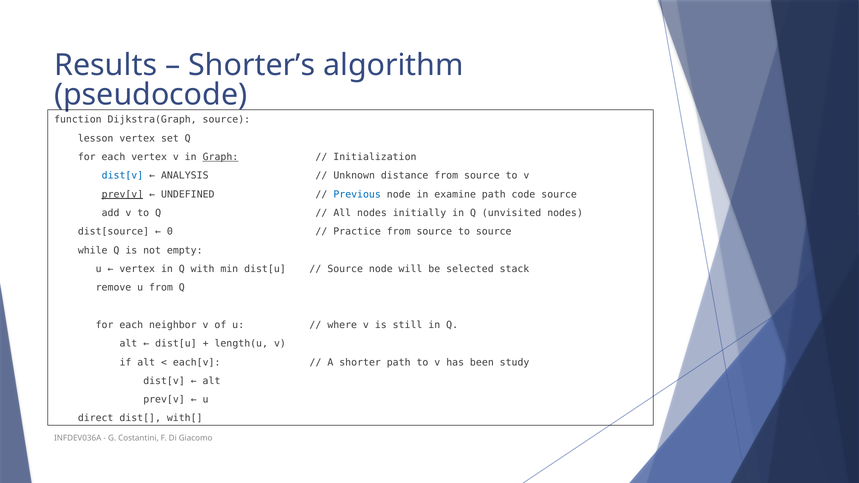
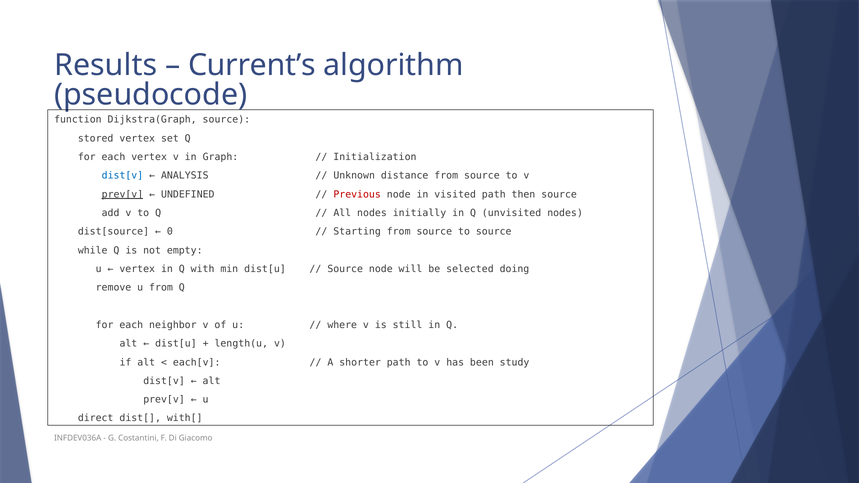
Shorter’s: Shorter’s -> Current’s
lesson: lesson -> stored
Graph underline: present -> none
Previous colour: blue -> red
examine: examine -> visited
code: code -> then
Practice: Practice -> Starting
stack: stack -> doing
